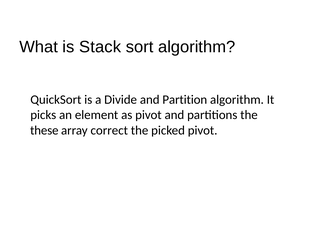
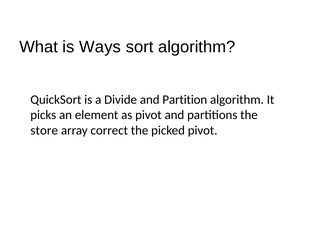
Stack: Stack -> Ways
these: these -> store
